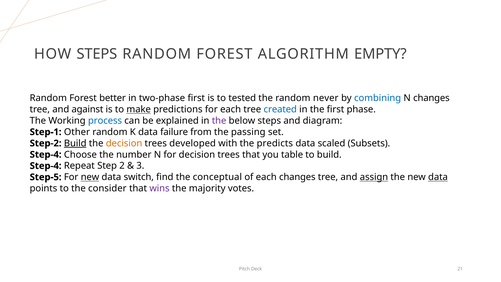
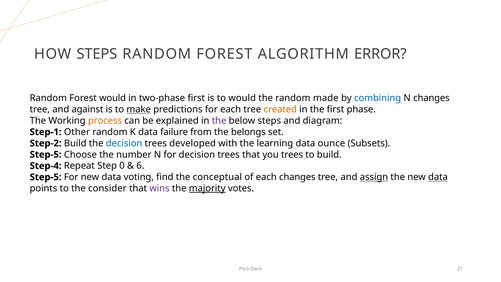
EMPTY: EMPTY -> ERROR
Forest better: better -> would
to tested: tested -> would
never: never -> made
created colour: blue -> orange
process colour: blue -> orange
passing: passing -> belongs
Build at (75, 143) underline: present -> none
decision at (124, 143) colour: orange -> blue
predicts: predicts -> learning
scaled: scaled -> ounce
Step-4 at (46, 154): Step-4 -> Step-5
you table: table -> trees
2: 2 -> 0
3: 3 -> 6
new at (90, 177) underline: present -> none
switch: switch -> voting
majority underline: none -> present
